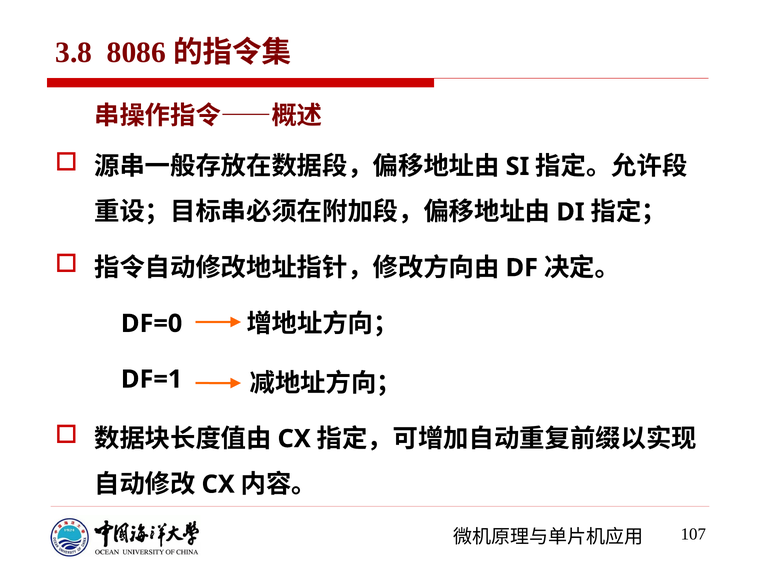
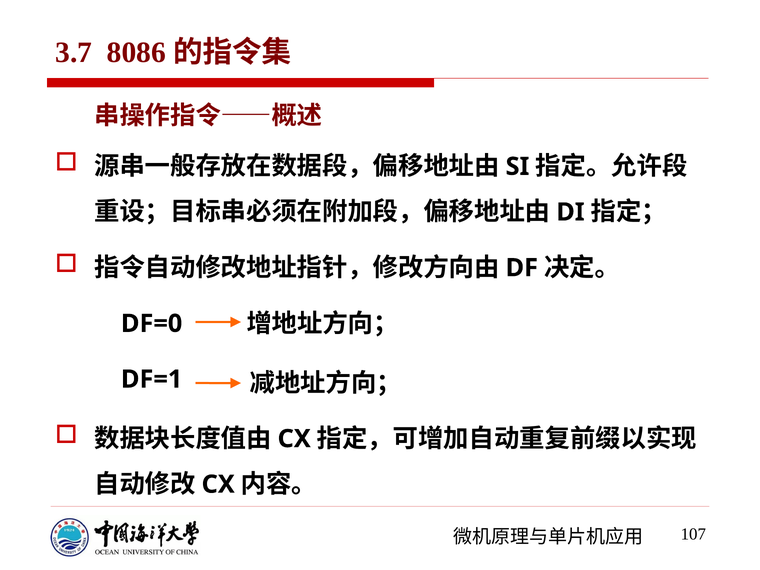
3.8: 3.8 -> 3.7
